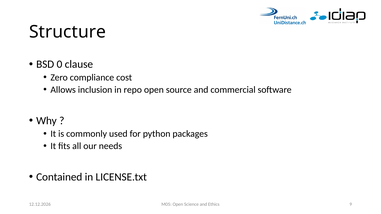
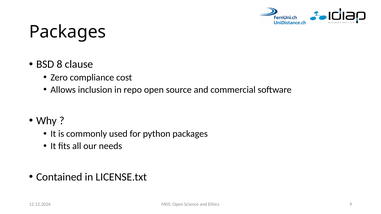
Structure at (68, 32): Structure -> Packages
0: 0 -> 8
